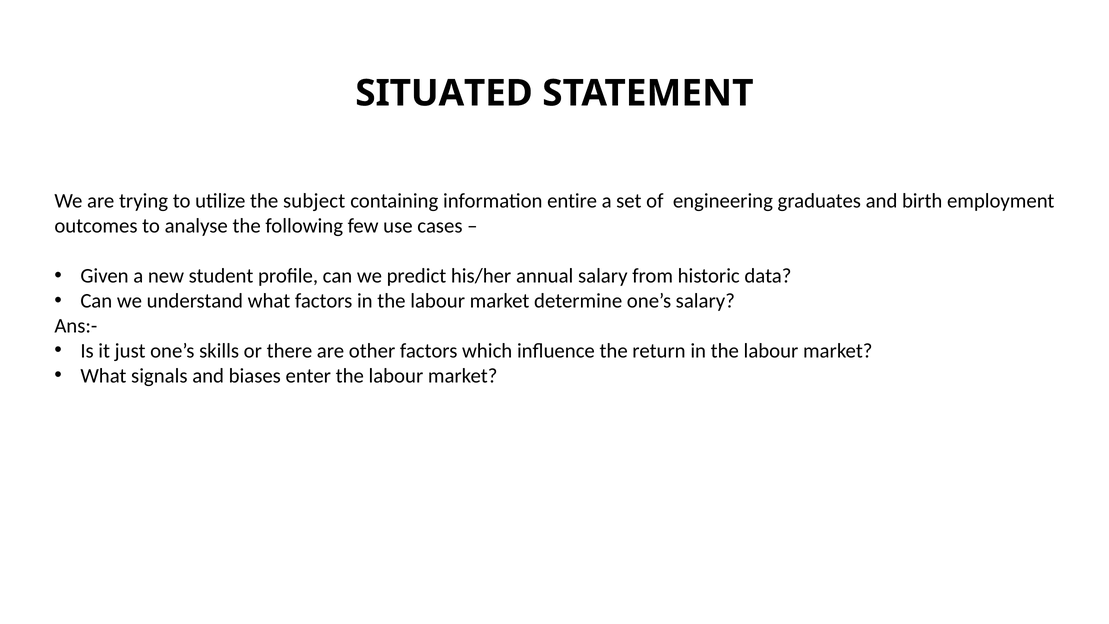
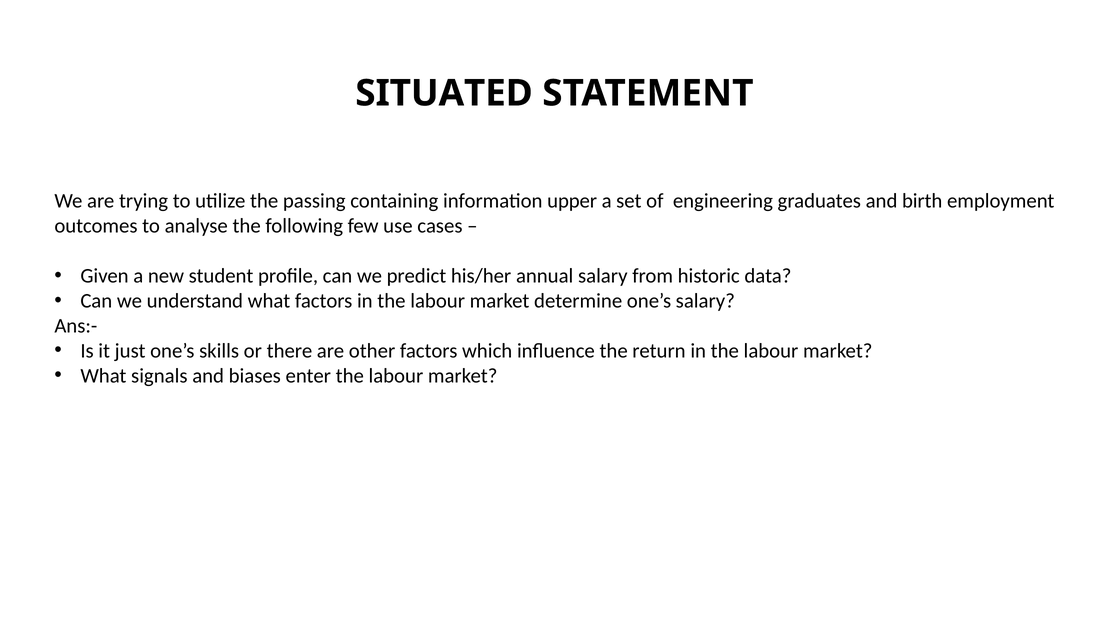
subject: subject -> passing
entire: entire -> upper
